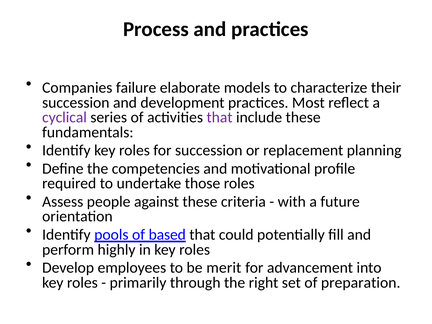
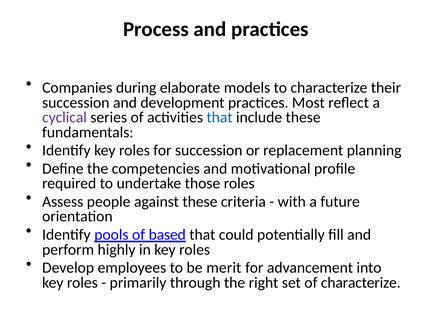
failure: failure -> during
that at (220, 118) colour: purple -> blue
of preparation: preparation -> characterize
